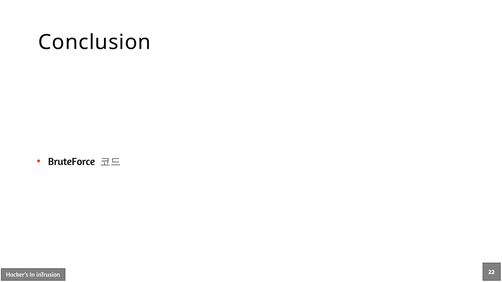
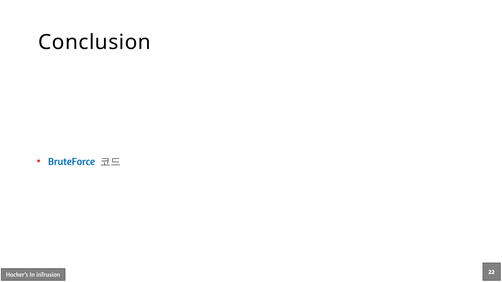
BruteForce colour: black -> blue
